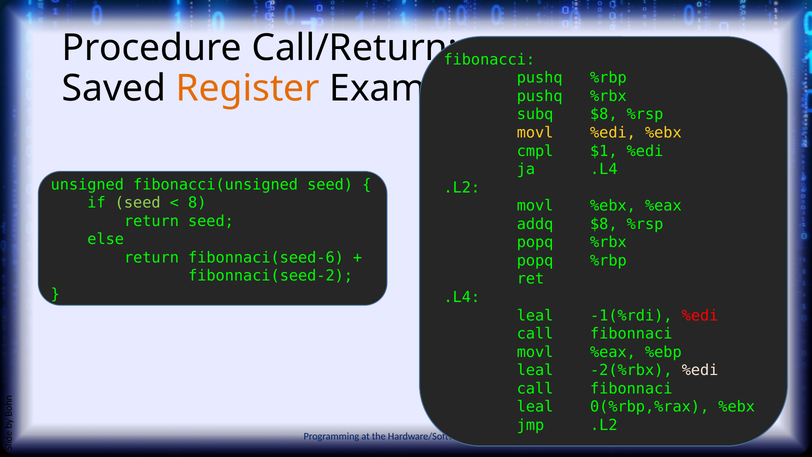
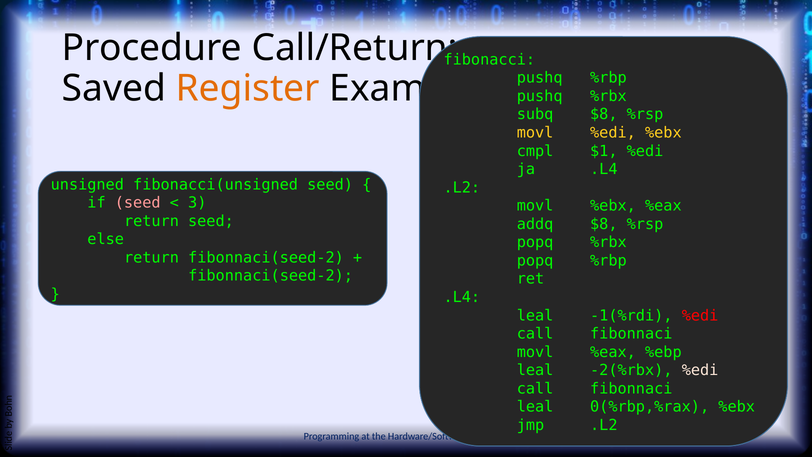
seed at (138, 203) colour: light green -> pink
8: 8 -> 3
return fibonnaci(seed-6: fibonnaci(seed-6 -> fibonnaci(seed-2
